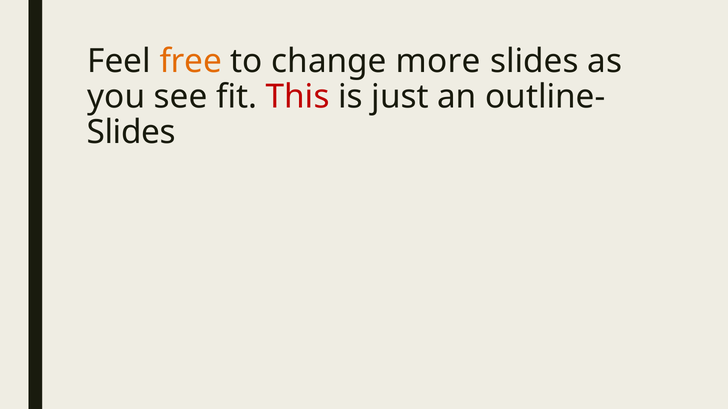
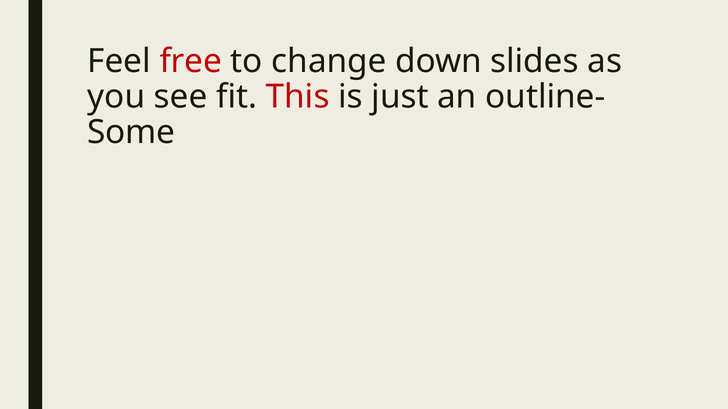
free colour: orange -> red
more: more -> down
Slides at (131, 132): Slides -> Some
